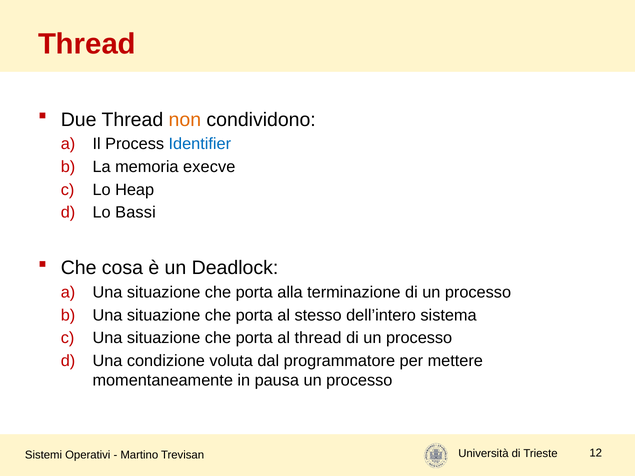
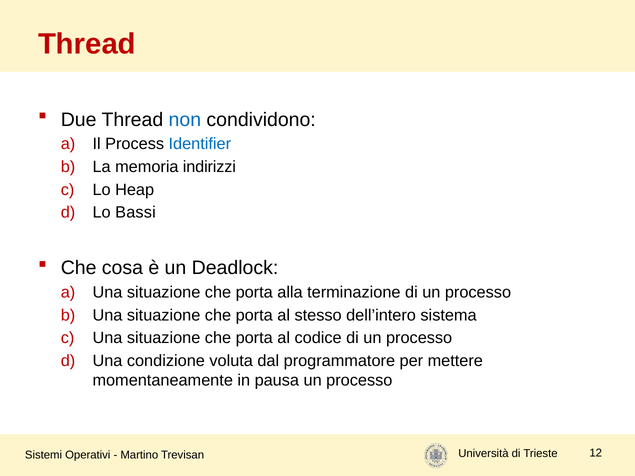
non colour: orange -> blue
execve: execve -> indirizzi
al thread: thread -> codice
